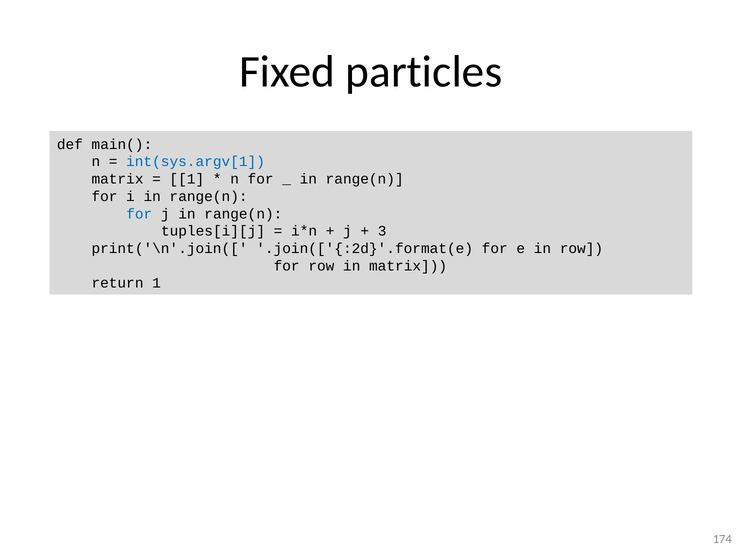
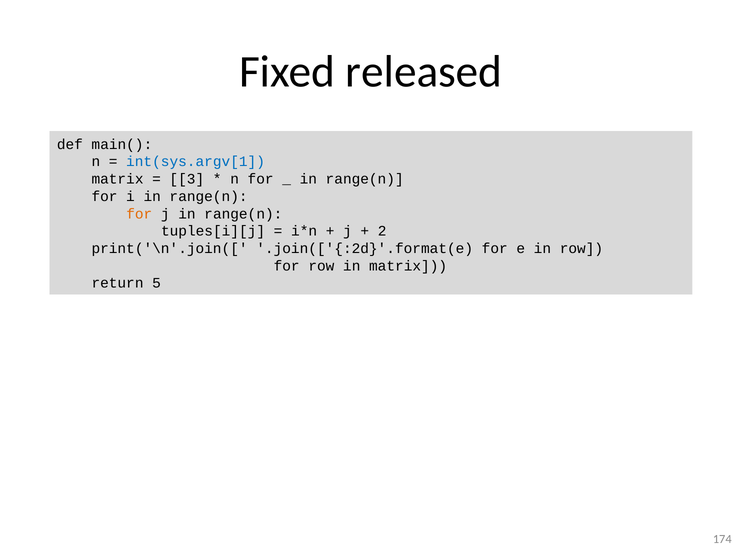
particles: particles -> released
1 at (187, 179): 1 -> 3
for at (139, 214) colour: blue -> orange
3: 3 -> 2
return 1: 1 -> 5
